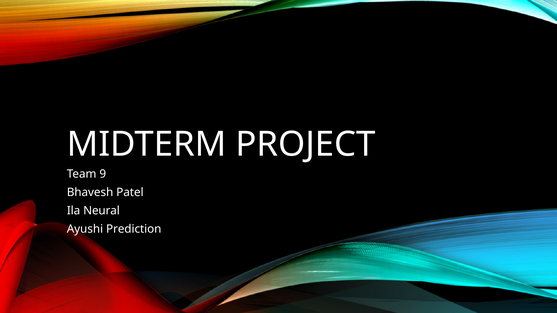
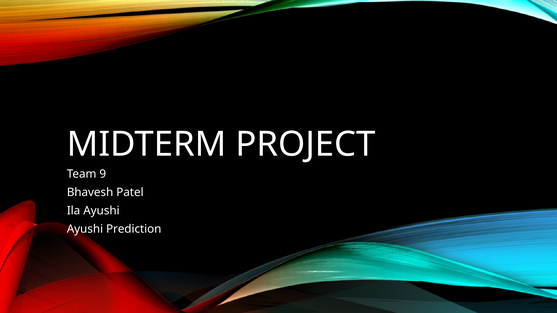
Ila Neural: Neural -> Ayushi
